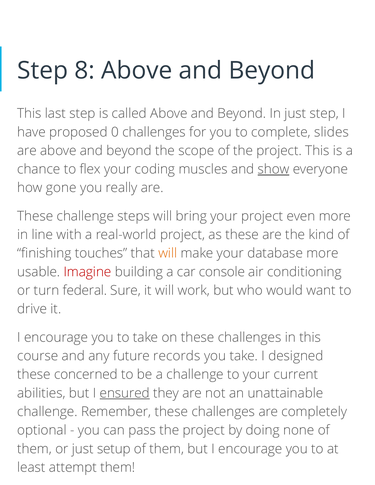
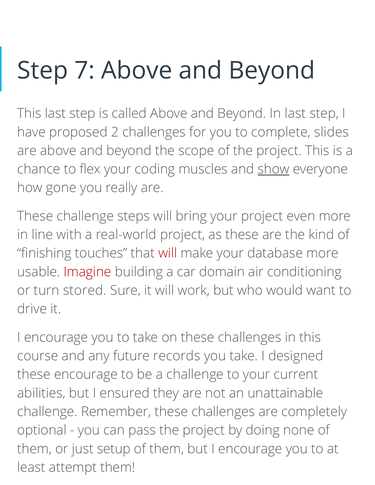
8: 8 -> 7
In just: just -> last
0: 0 -> 2
will at (168, 253) colour: orange -> red
console: console -> domain
federal: federal -> stored
these concerned: concerned -> encourage
ensured underline: present -> none
